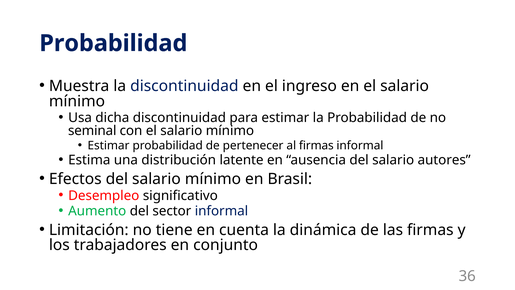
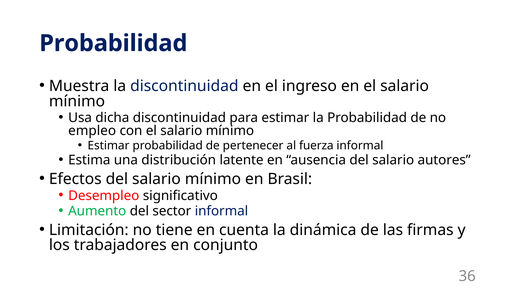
seminal: seminal -> empleo
al firmas: firmas -> fuerza
